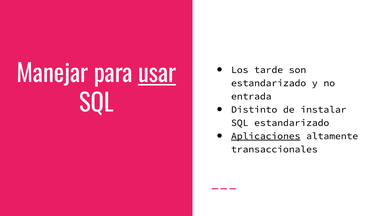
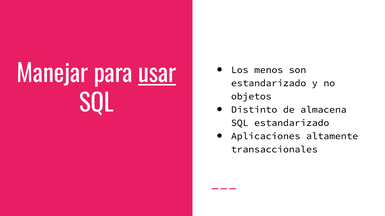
tarde: tarde -> menos
entrada: entrada -> objetos
instalar: instalar -> almacena
Aplicaciones underline: present -> none
